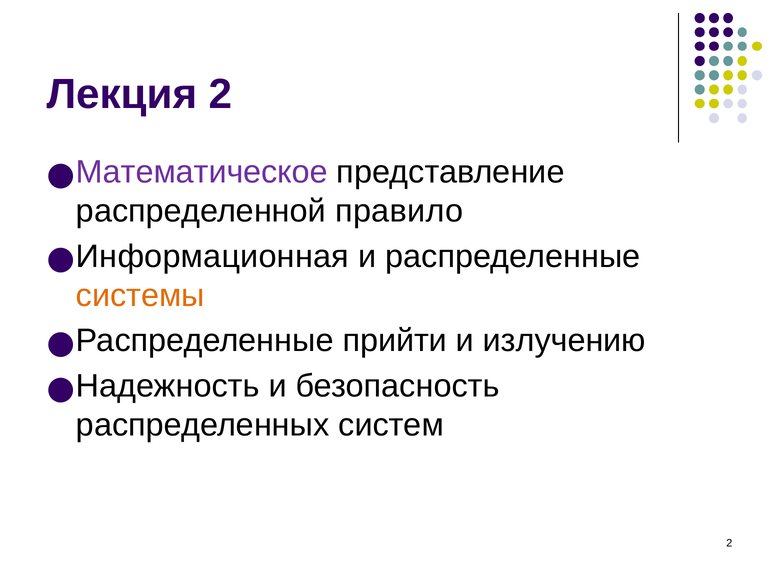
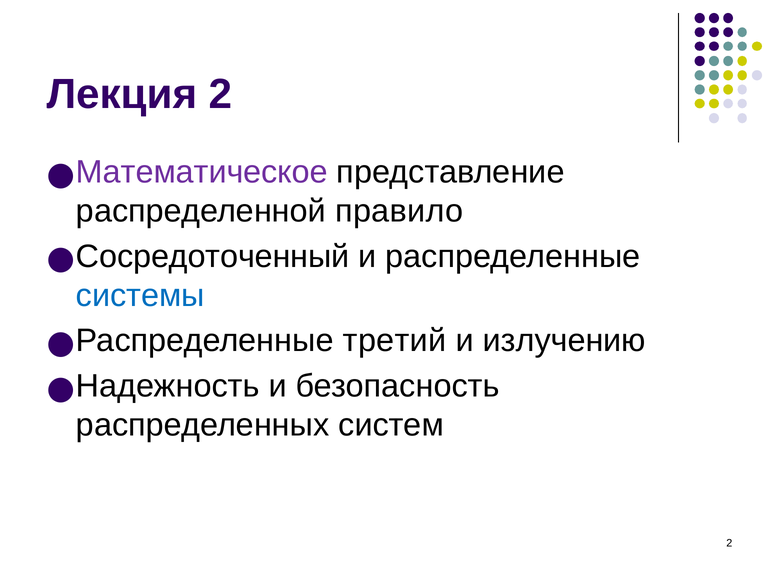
Информационная: Информационная -> Сосредоточенный
системы colour: orange -> blue
прийти: прийти -> третий
